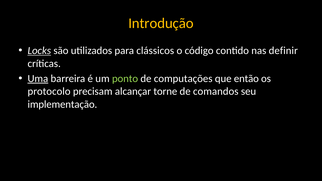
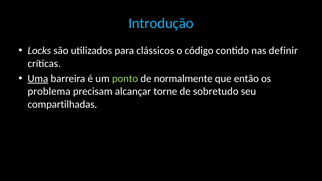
Introdução colour: yellow -> light blue
Locks underline: present -> none
computações: computações -> normalmente
protocolo: protocolo -> problema
comandos: comandos -> sobretudo
implementação: implementação -> compartilhadas
